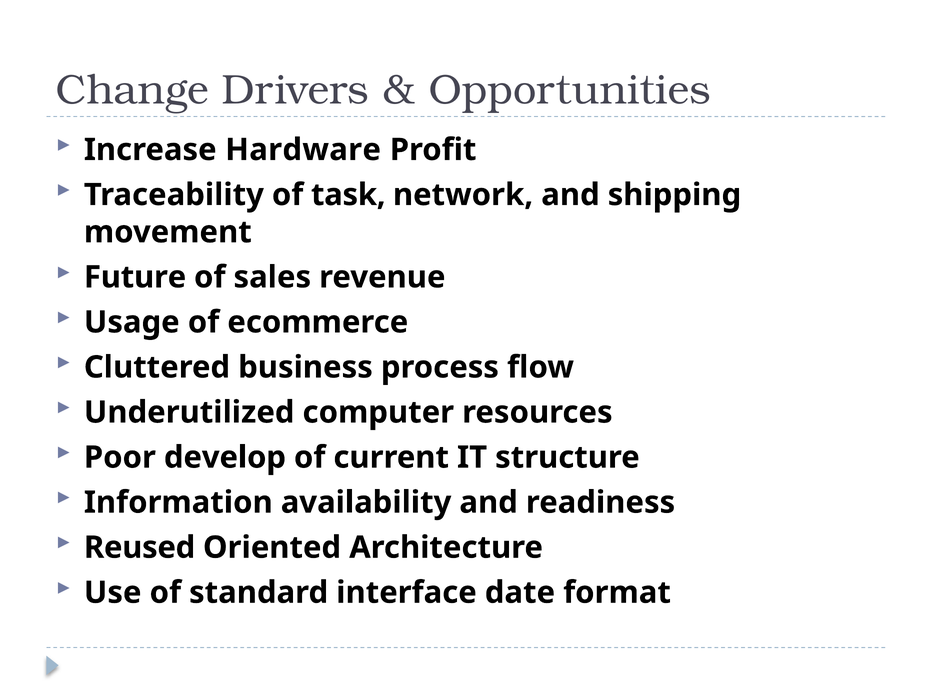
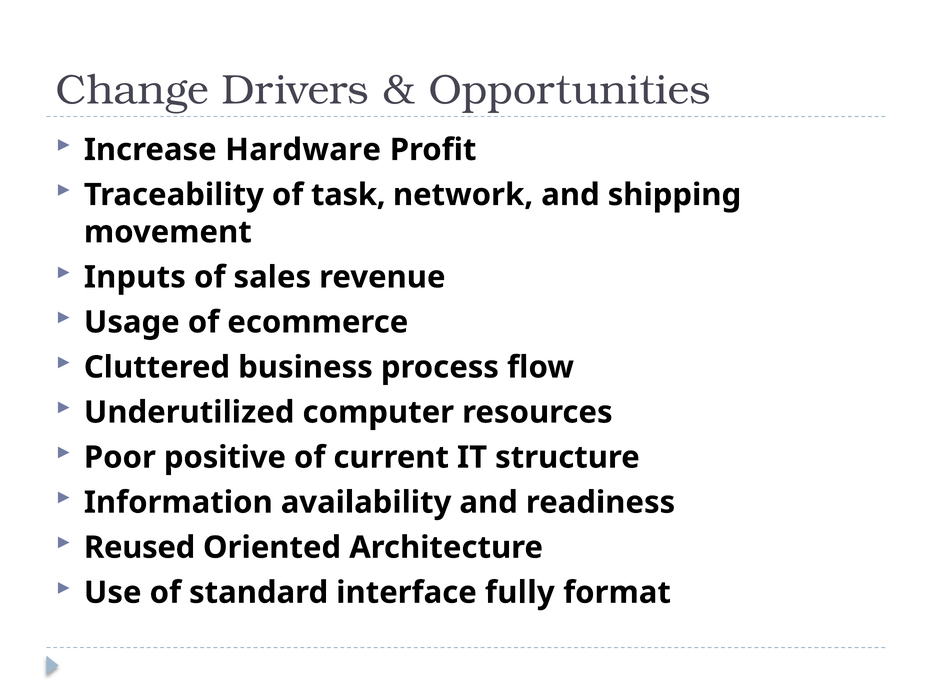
Future: Future -> Inputs
develop: develop -> positive
date: date -> fully
